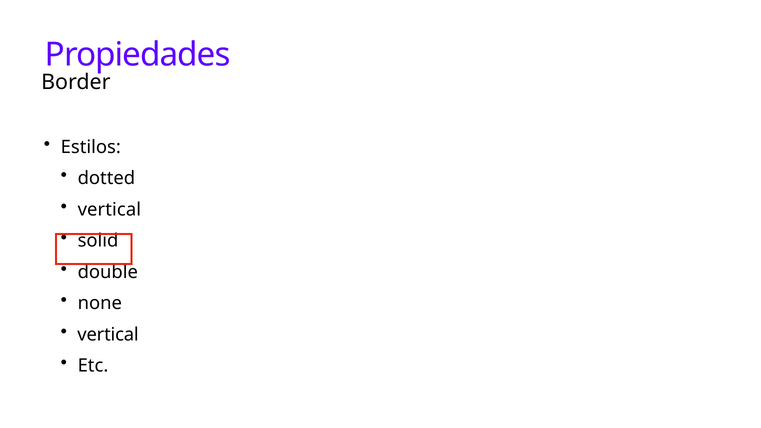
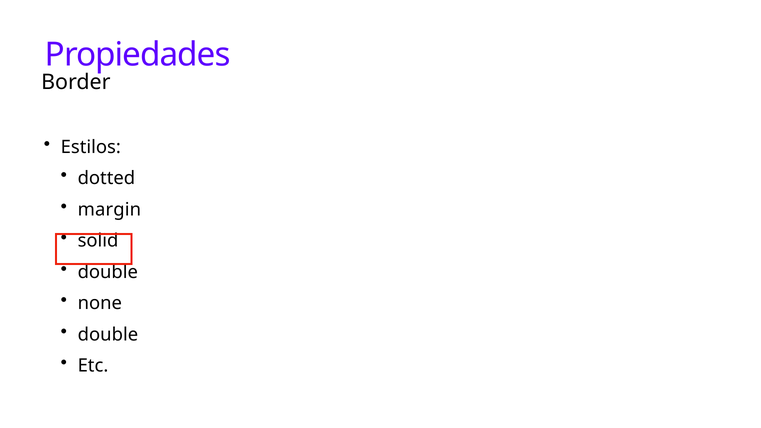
vertical at (109, 210): vertical -> margin
vertical at (108, 335): vertical -> double
